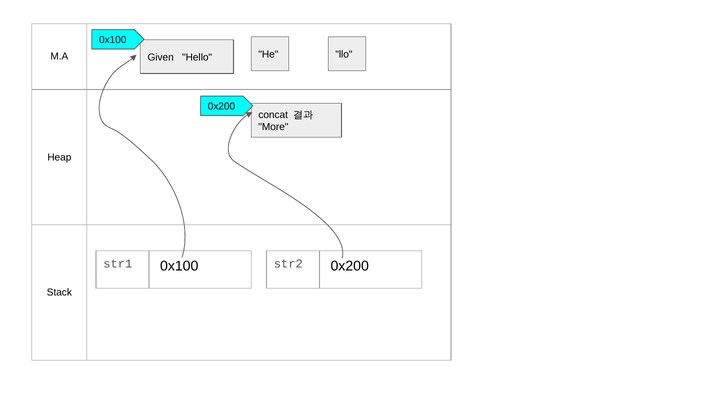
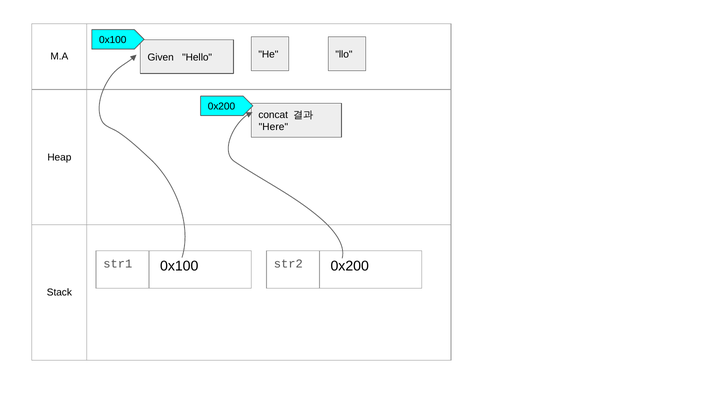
More: More -> Here
